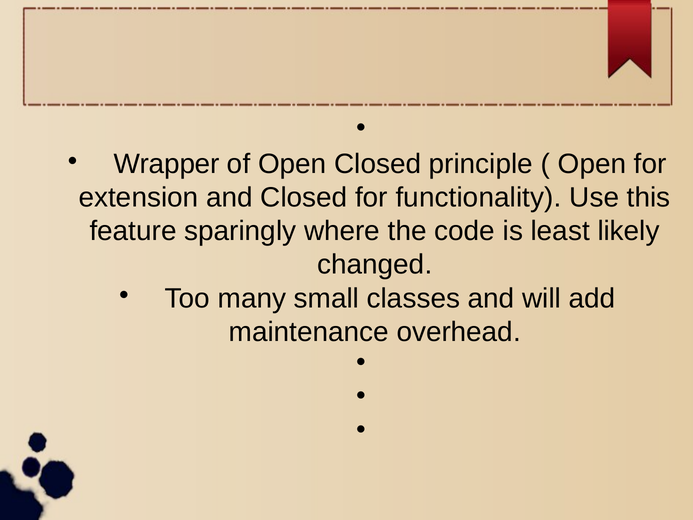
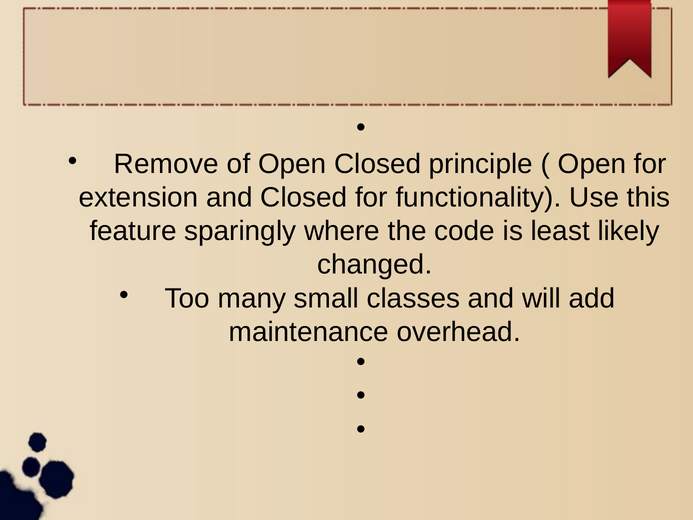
Wrapper: Wrapper -> Remove
